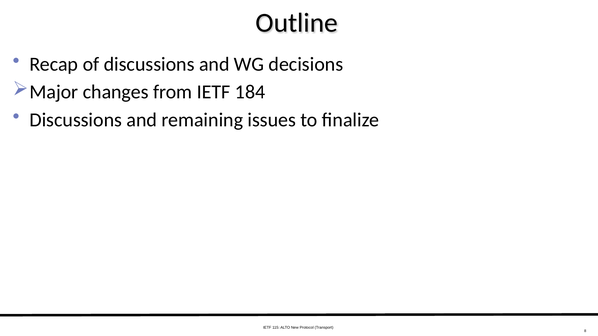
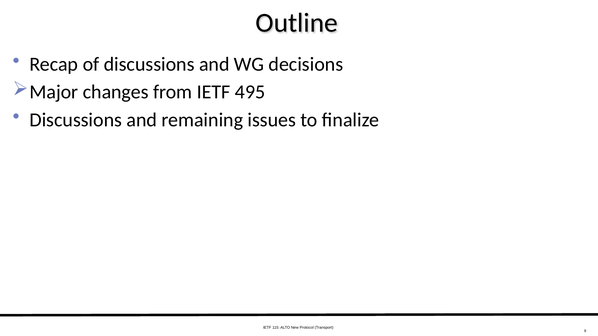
184: 184 -> 495
